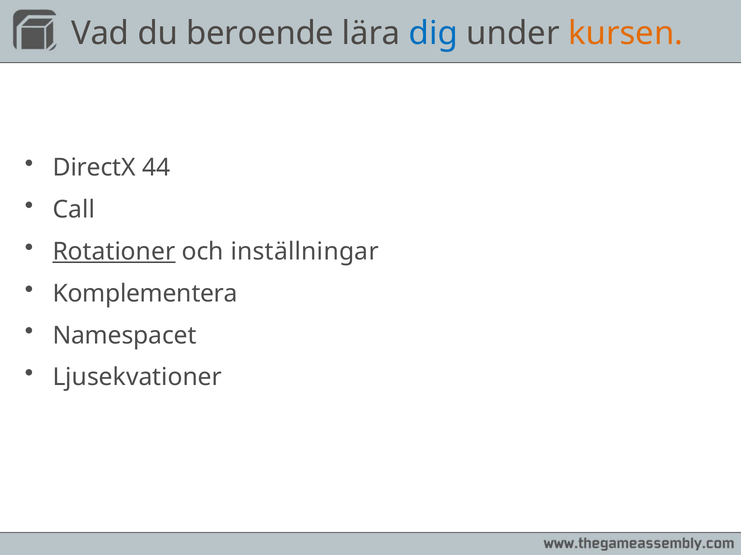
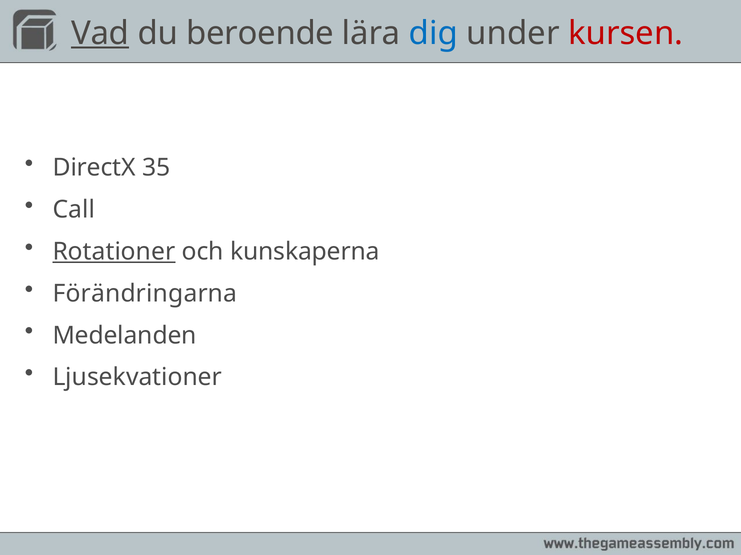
Vad underline: none -> present
kursen colour: orange -> red
44: 44 -> 35
inställningar: inställningar -> kunskaperna
Komplementera: Komplementera -> Förändringarna
Namespacet: Namespacet -> Medelanden
